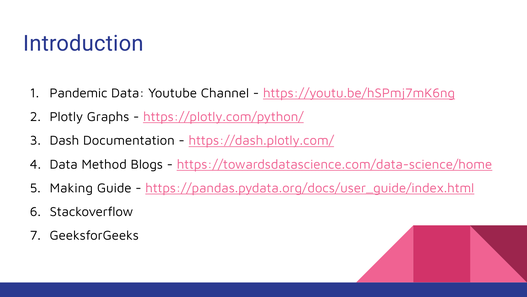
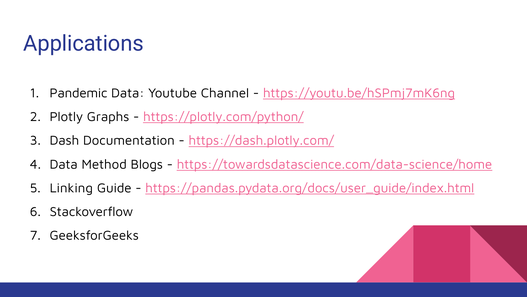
Introduction: Introduction -> Applications
Making: Making -> Linking
